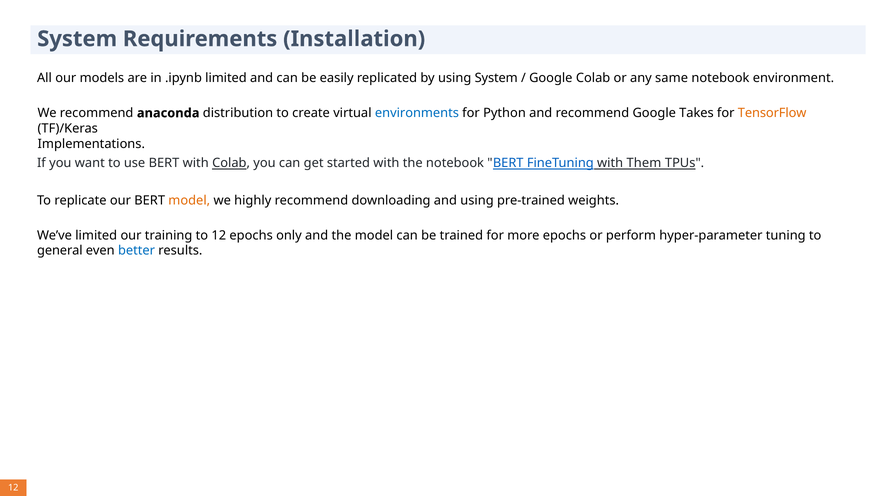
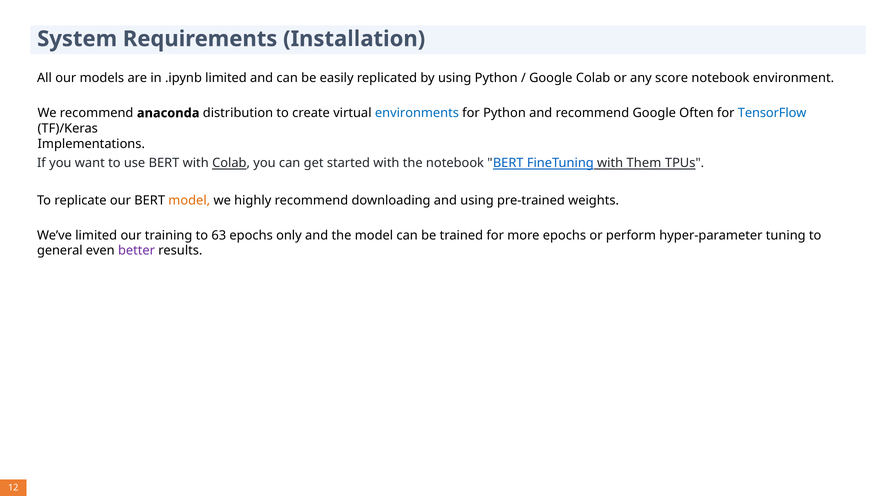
using System: System -> Python
same: same -> score
Takes: Takes -> Often
TensorFlow colour: orange -> blue
to 12: 12 -> 63
better colour: blue -> purple
